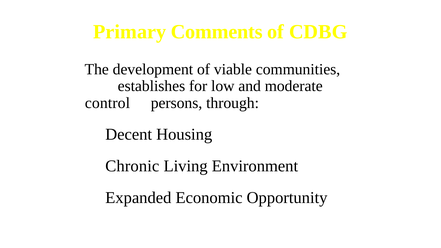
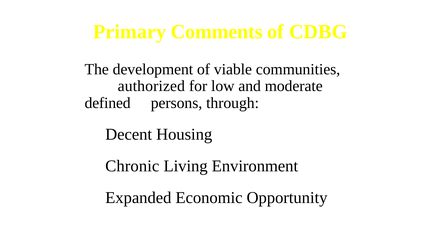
establishes: establishes -> authorized
control: control -> defined
